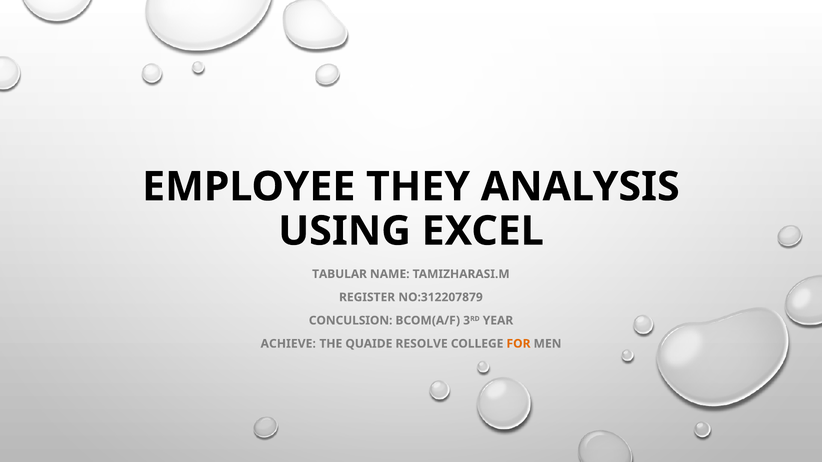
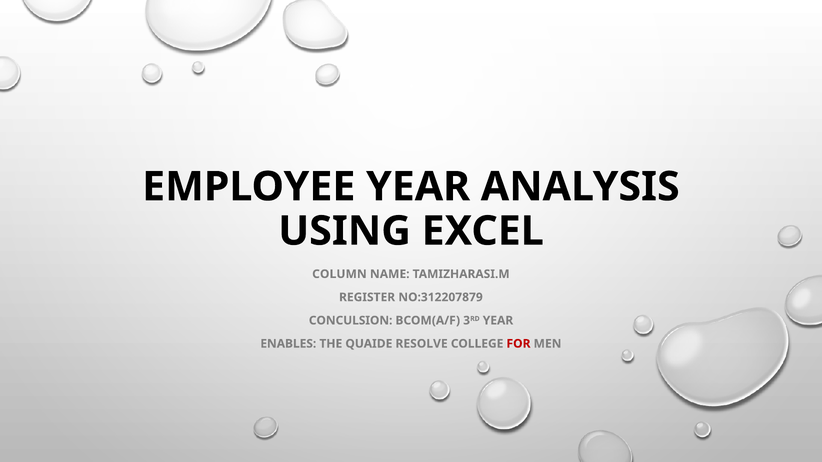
EMPLOYEE THEY: THEY -> YEAR
TABULAR: TABULAR -> COLUMN
ACHIEVE: ACHIEVE -> ENABLES
FOR colour: orange -> red
